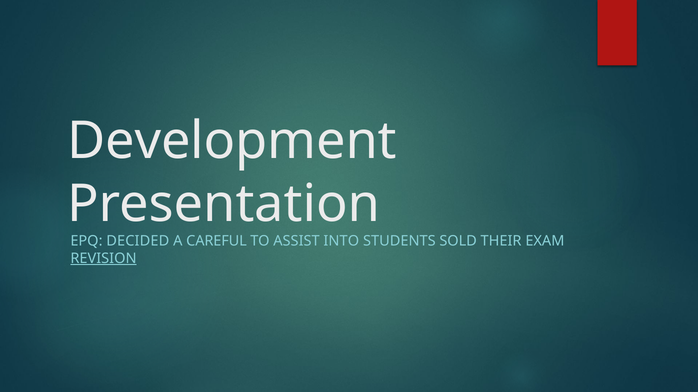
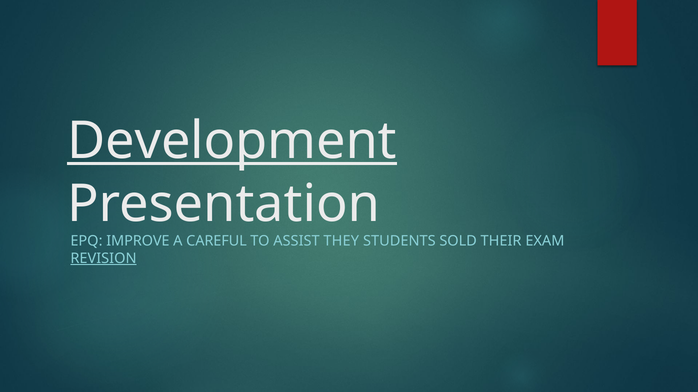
Development underline: none -> present
DECIDED: DECIDED -> IMPROVE
INTO: INTO -> THEY
